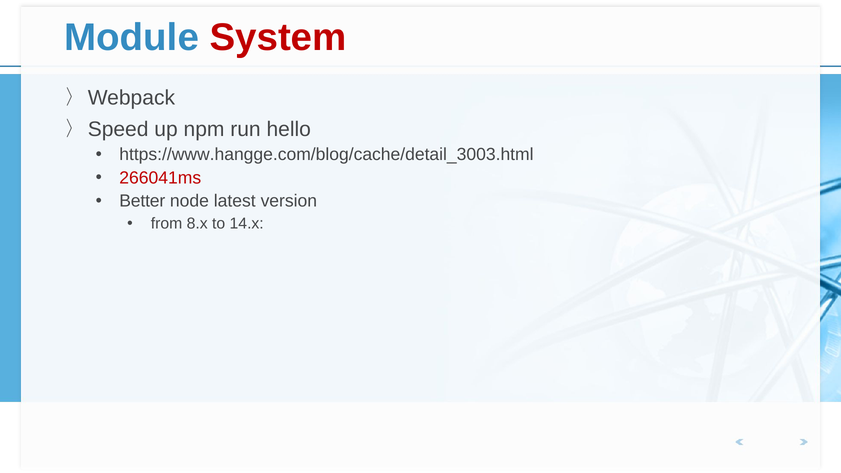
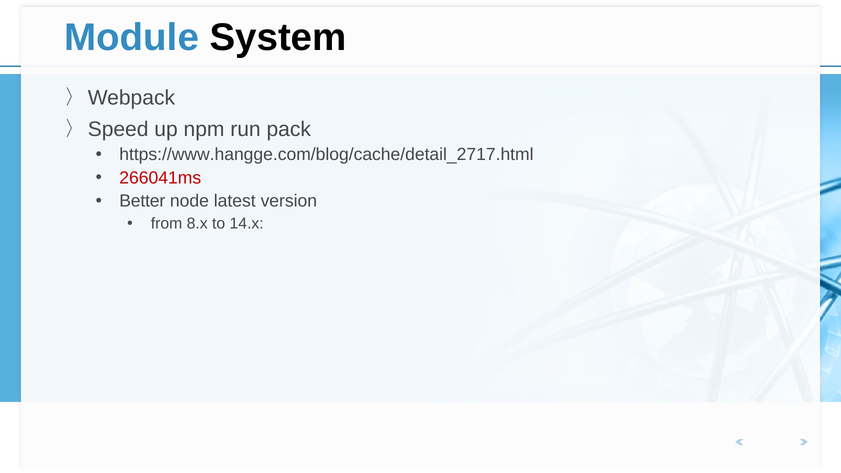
System colour: red -> black
hello: hello -> pack
https://www.hangge.com/blog/cache/detail_3003.html: https://www.hangge.com/blog/cache/detail_3003.html -> https://www.hangge.com/blog/cache/detail_2717.html
